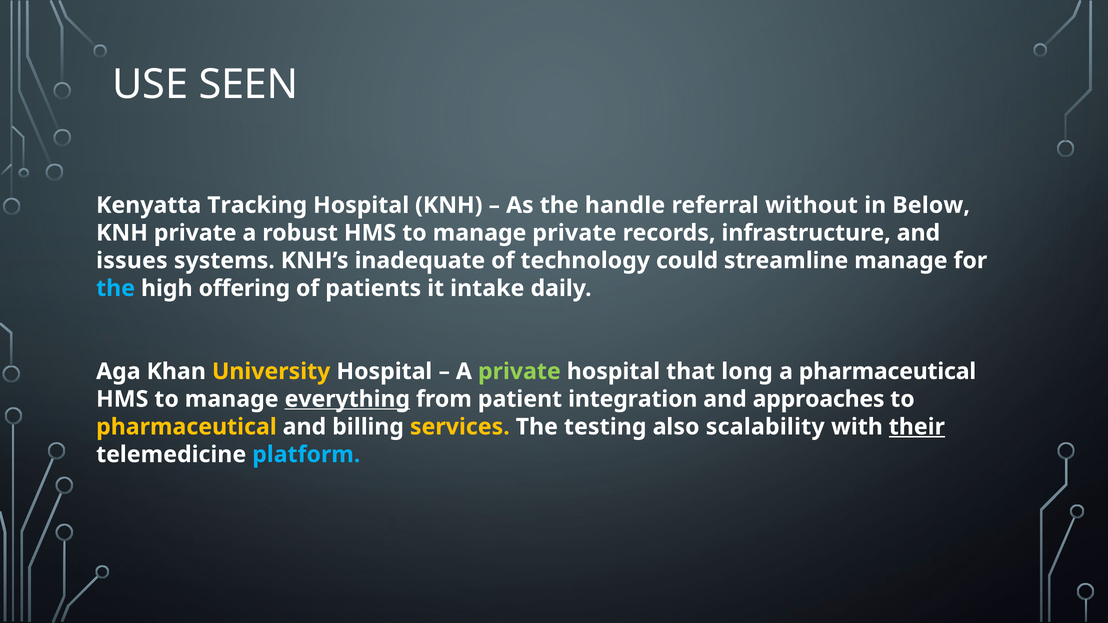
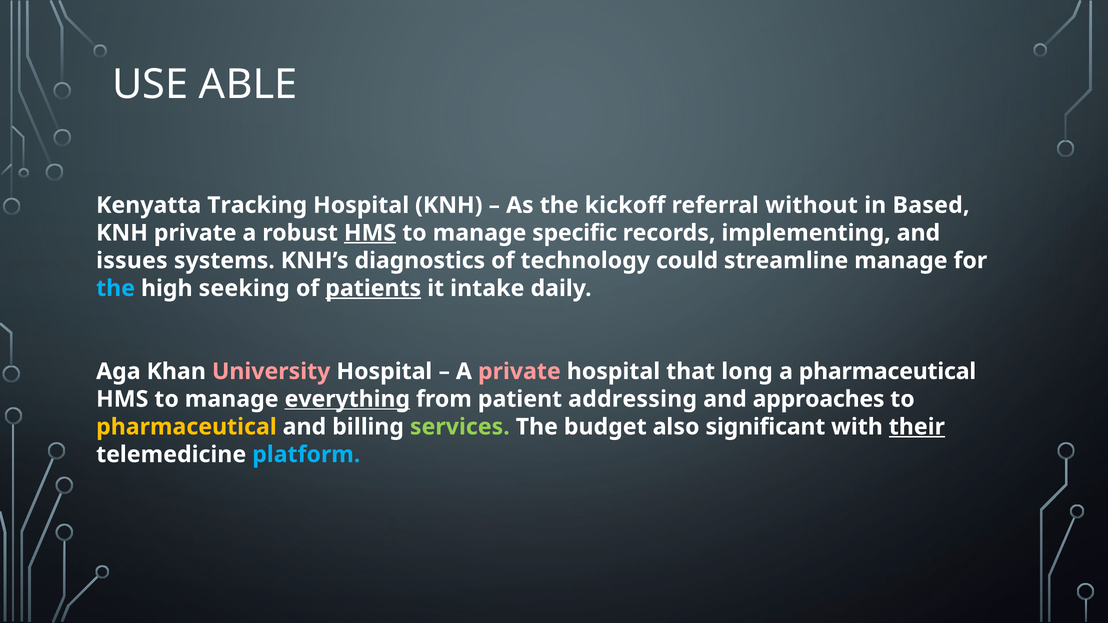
SEEN: SEEN -> ABLE
handle: handle -> kickoff
Below: Below -> Based
HMS at (370, 233) underline: none -> present
manage private: private -> specific
infrastructure: infrastructure -> implementing
inadequate: inadequate -> diagnostics
offering: offering -> seeking
patients underline: none -> present
University colour: yellow -> pink
private at (519, 372) colour: light green -> pink
integration: integration -> addressing
services colour: yellow -> light green
testing: testing -> budget
scalability: scalability -> significant
